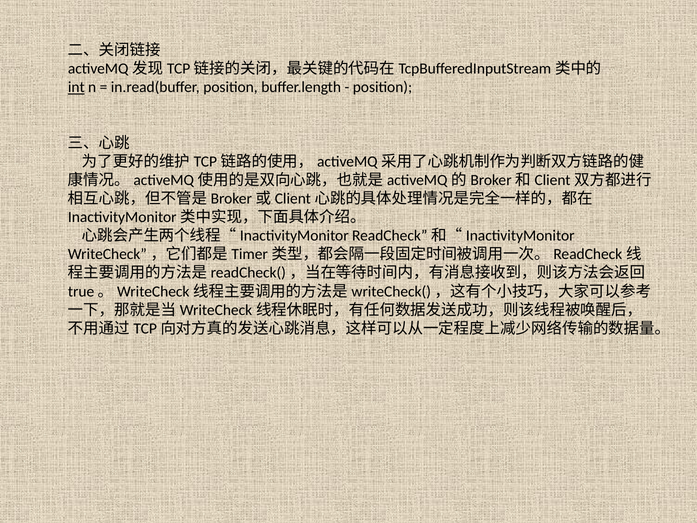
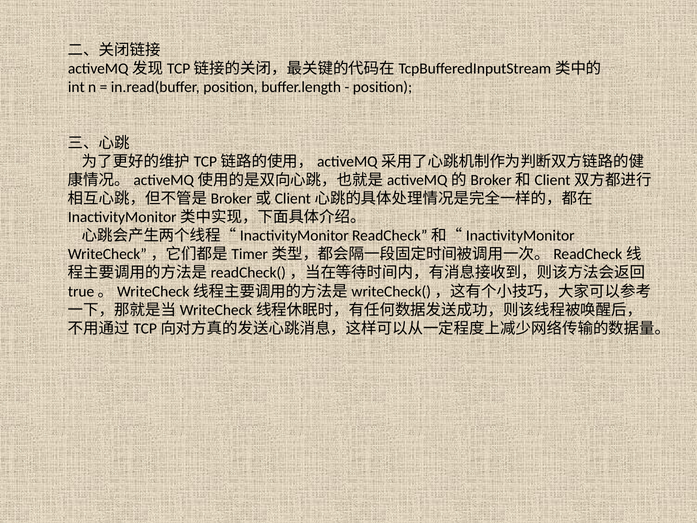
int underline: present -> none
